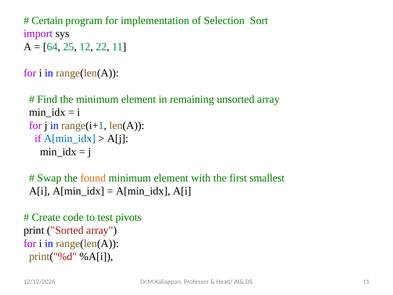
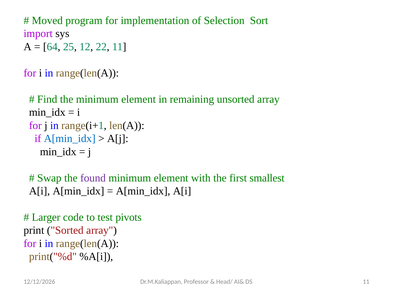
Certain: Certain -> Moved
found colour: orange -> purple
Create: Create -> Larger
